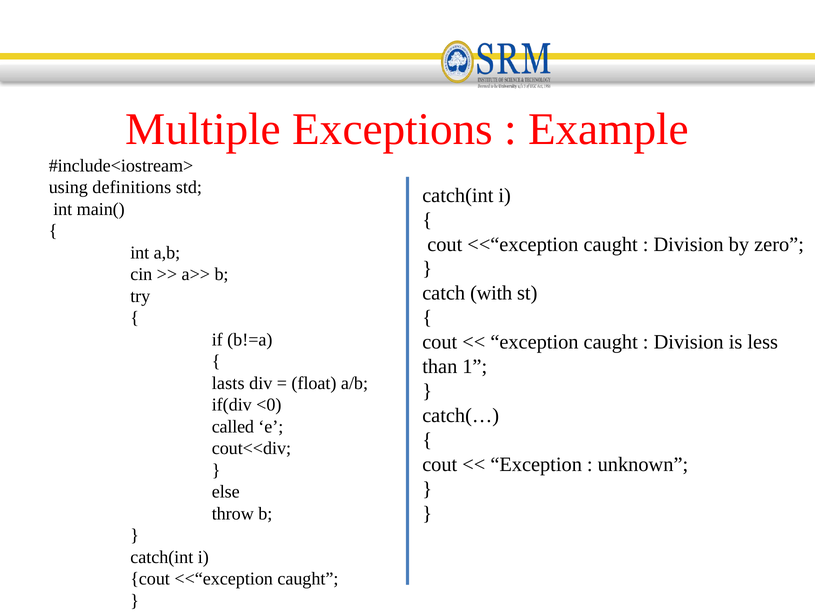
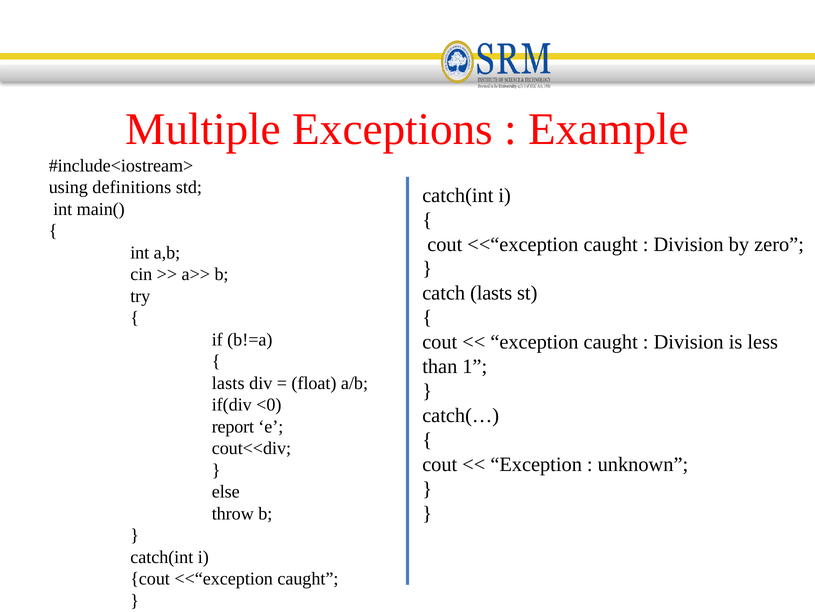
catch with: with -> lasts
called: called -> report
